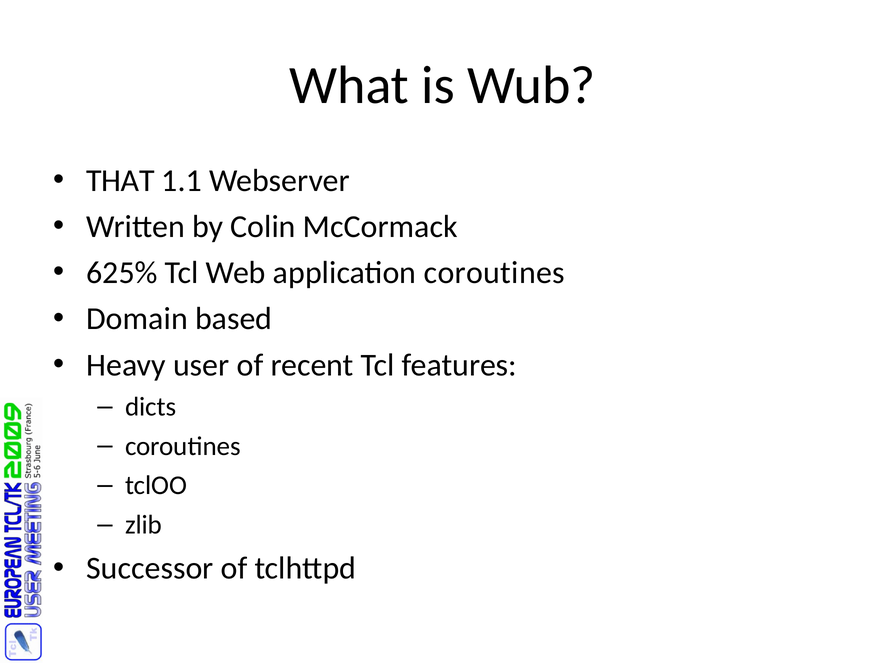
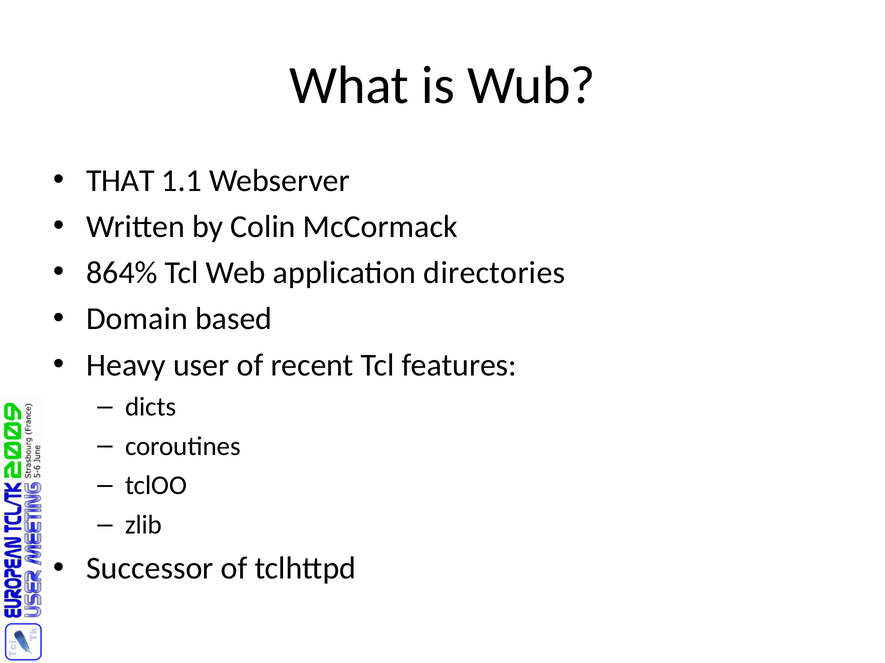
625%: 625% -> 864%
application coroutines: coroutines -> directories
